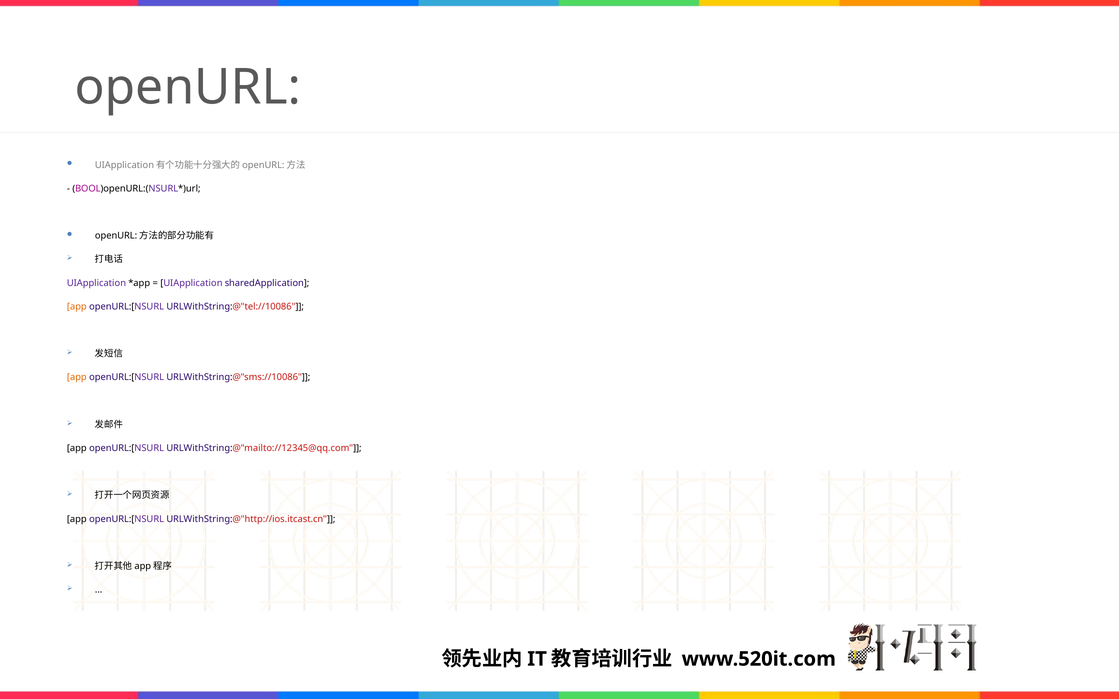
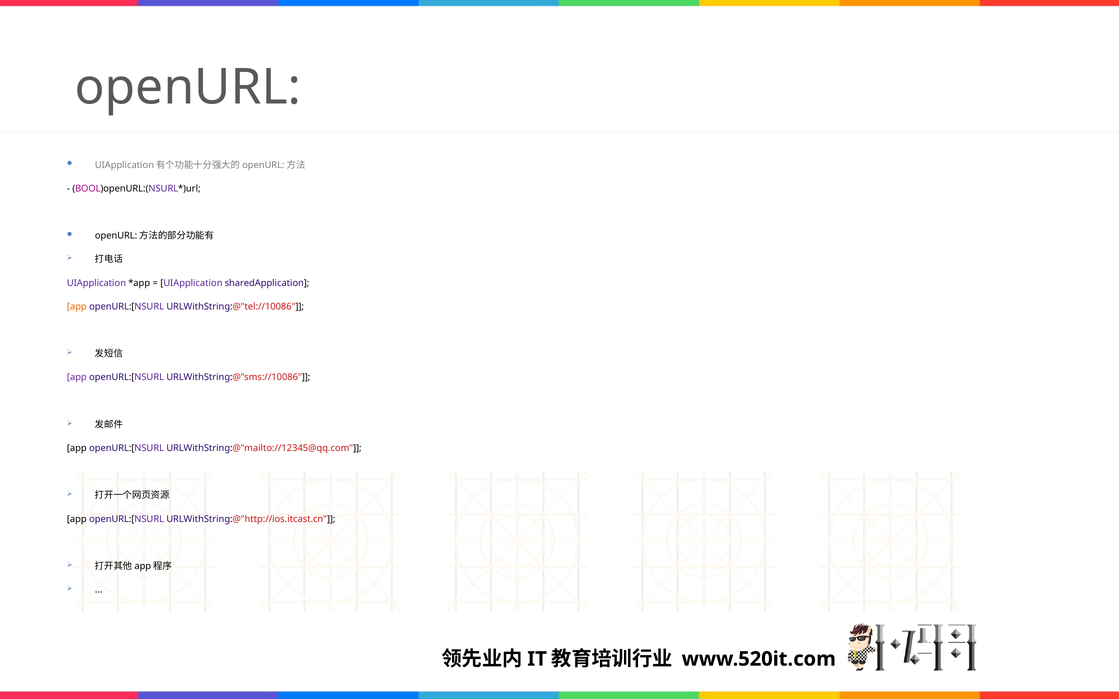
app at (77, 378) colour: orange -> purple
